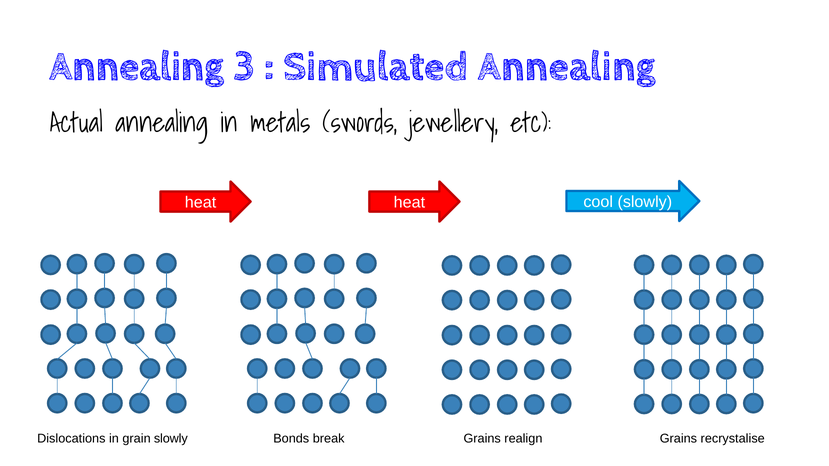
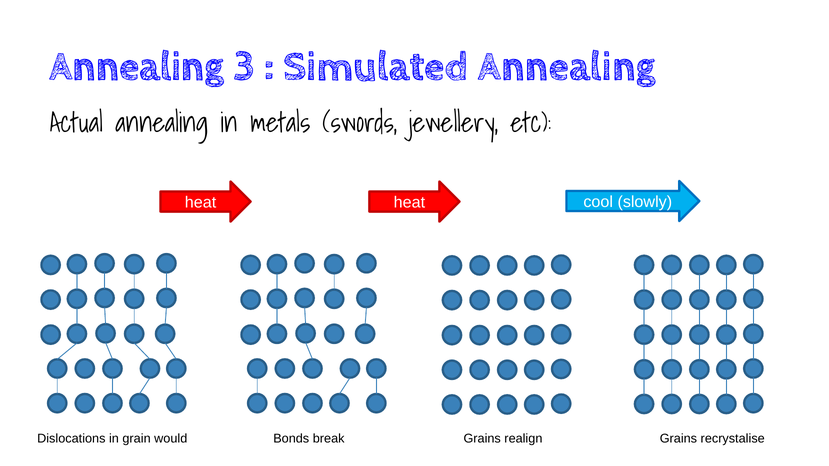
grain slowly: slowly -> would
